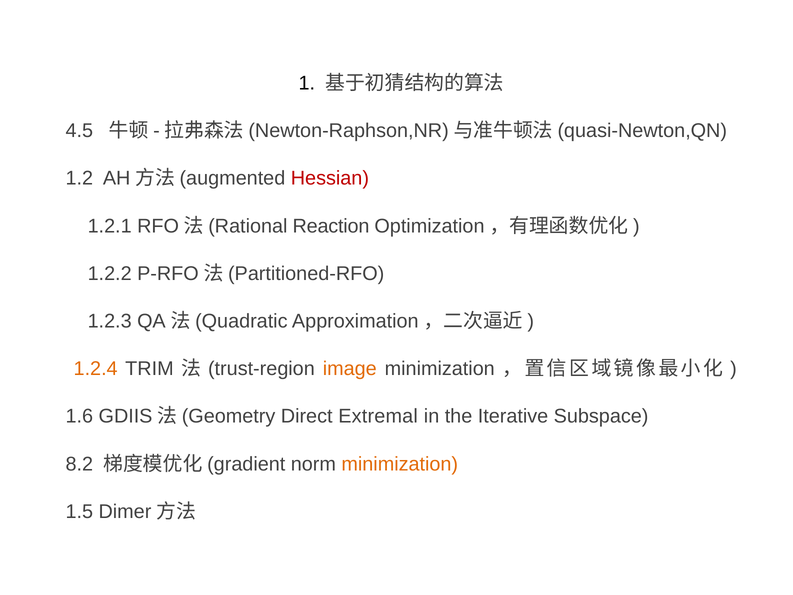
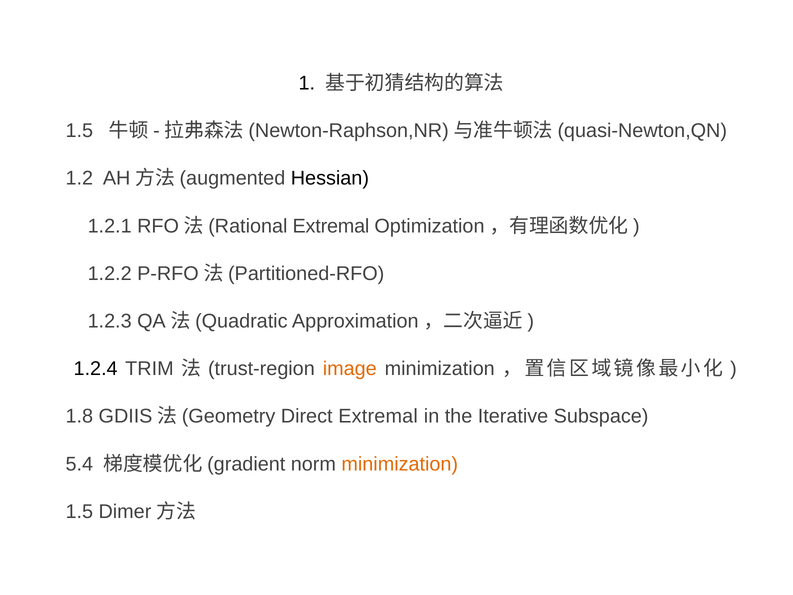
4.5 at (79, 131): 4.5 -> 1.5
Hessian colour: red -> black
Reaction at (331, 226): Reaction -> Extremal
1.2.4 colour: orange -> black
1.6: 1.6 -> 1.8
8.2: 8.2 -> 5.4
